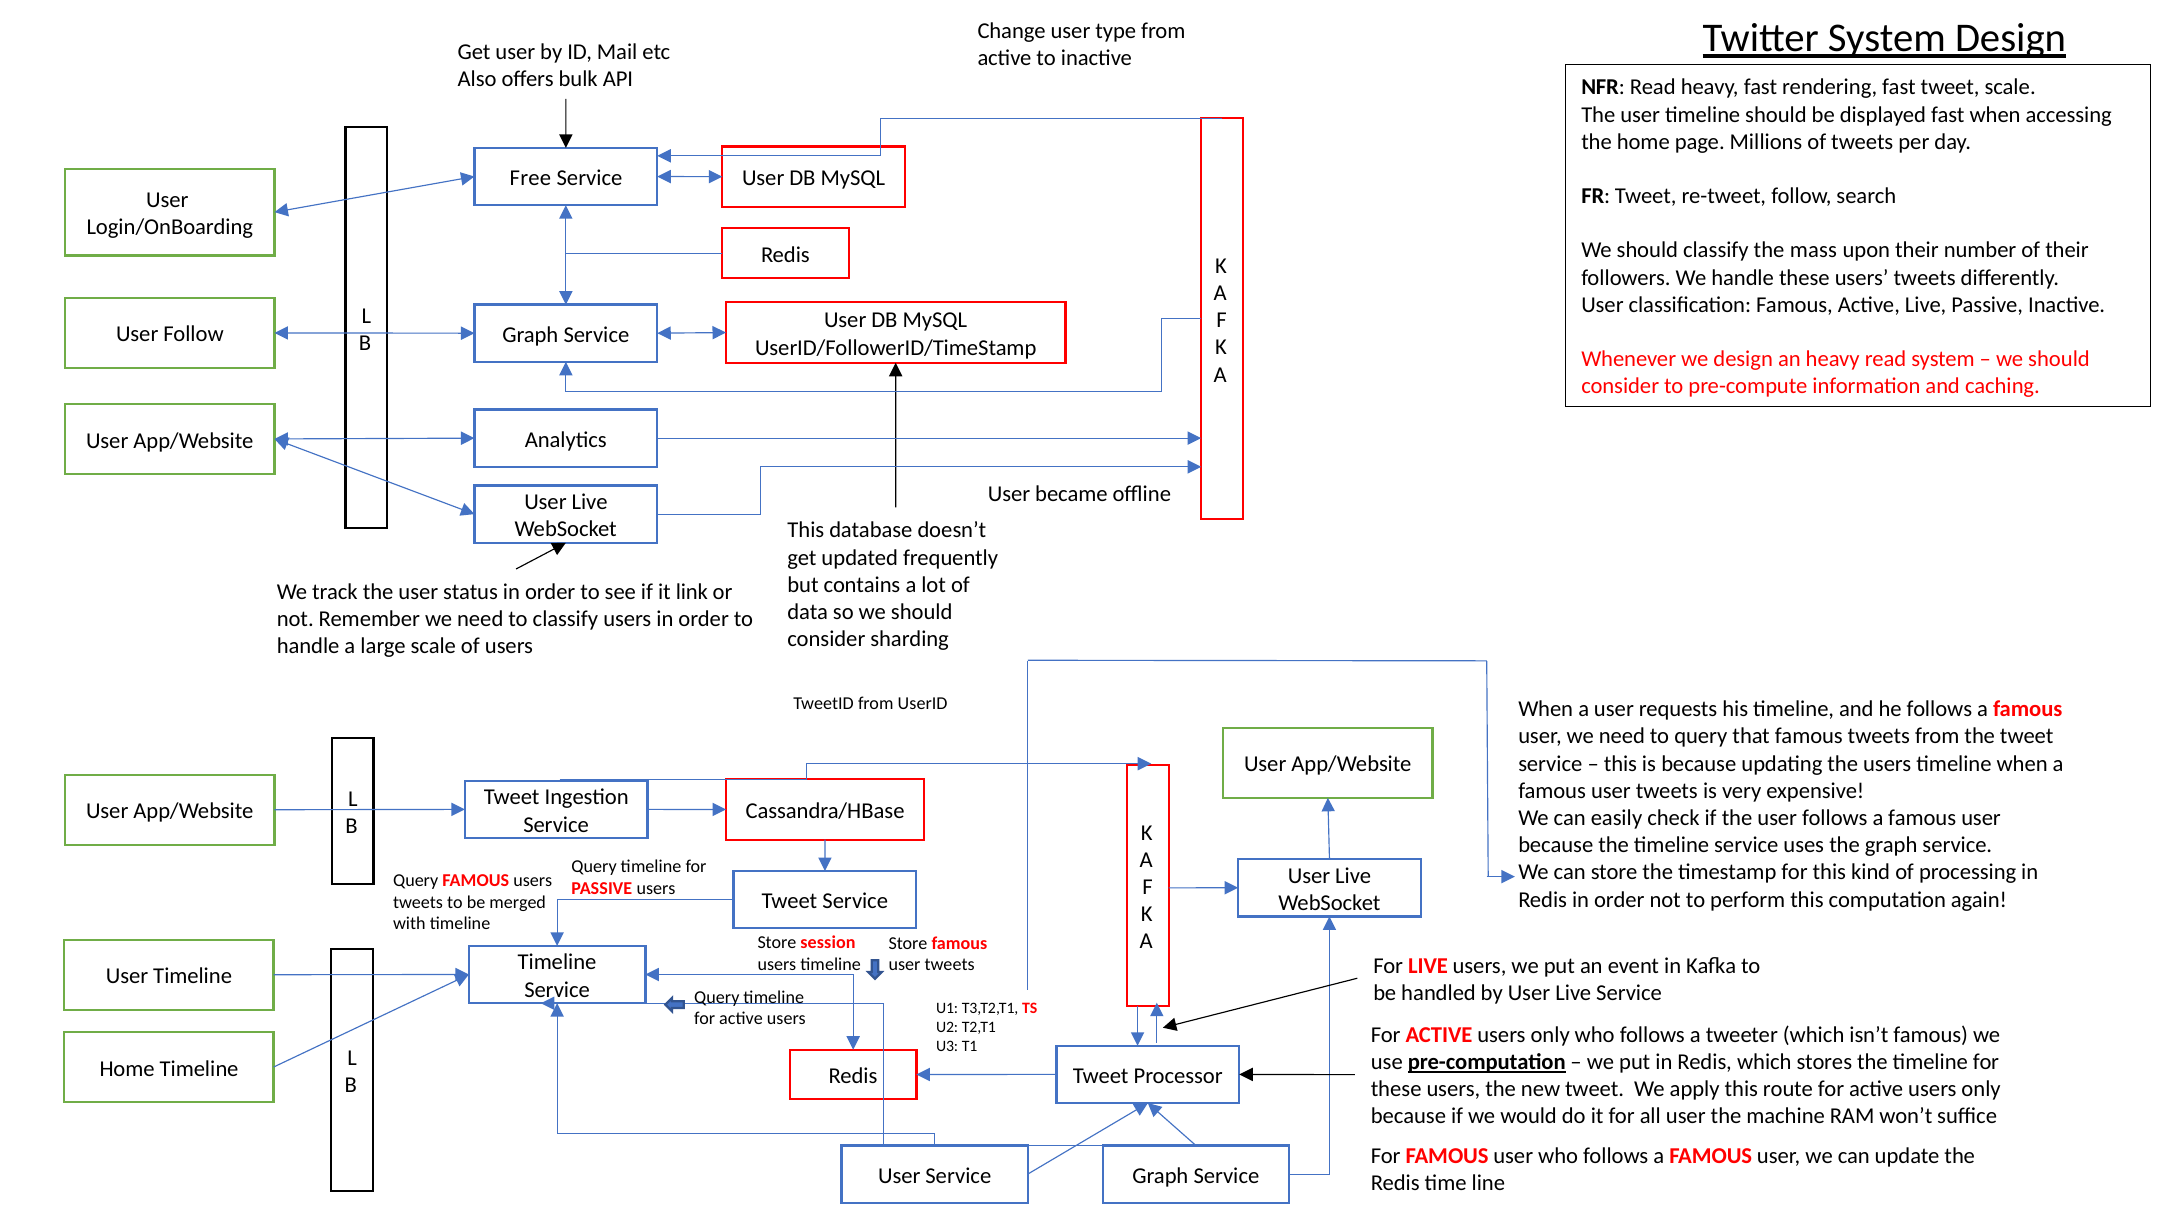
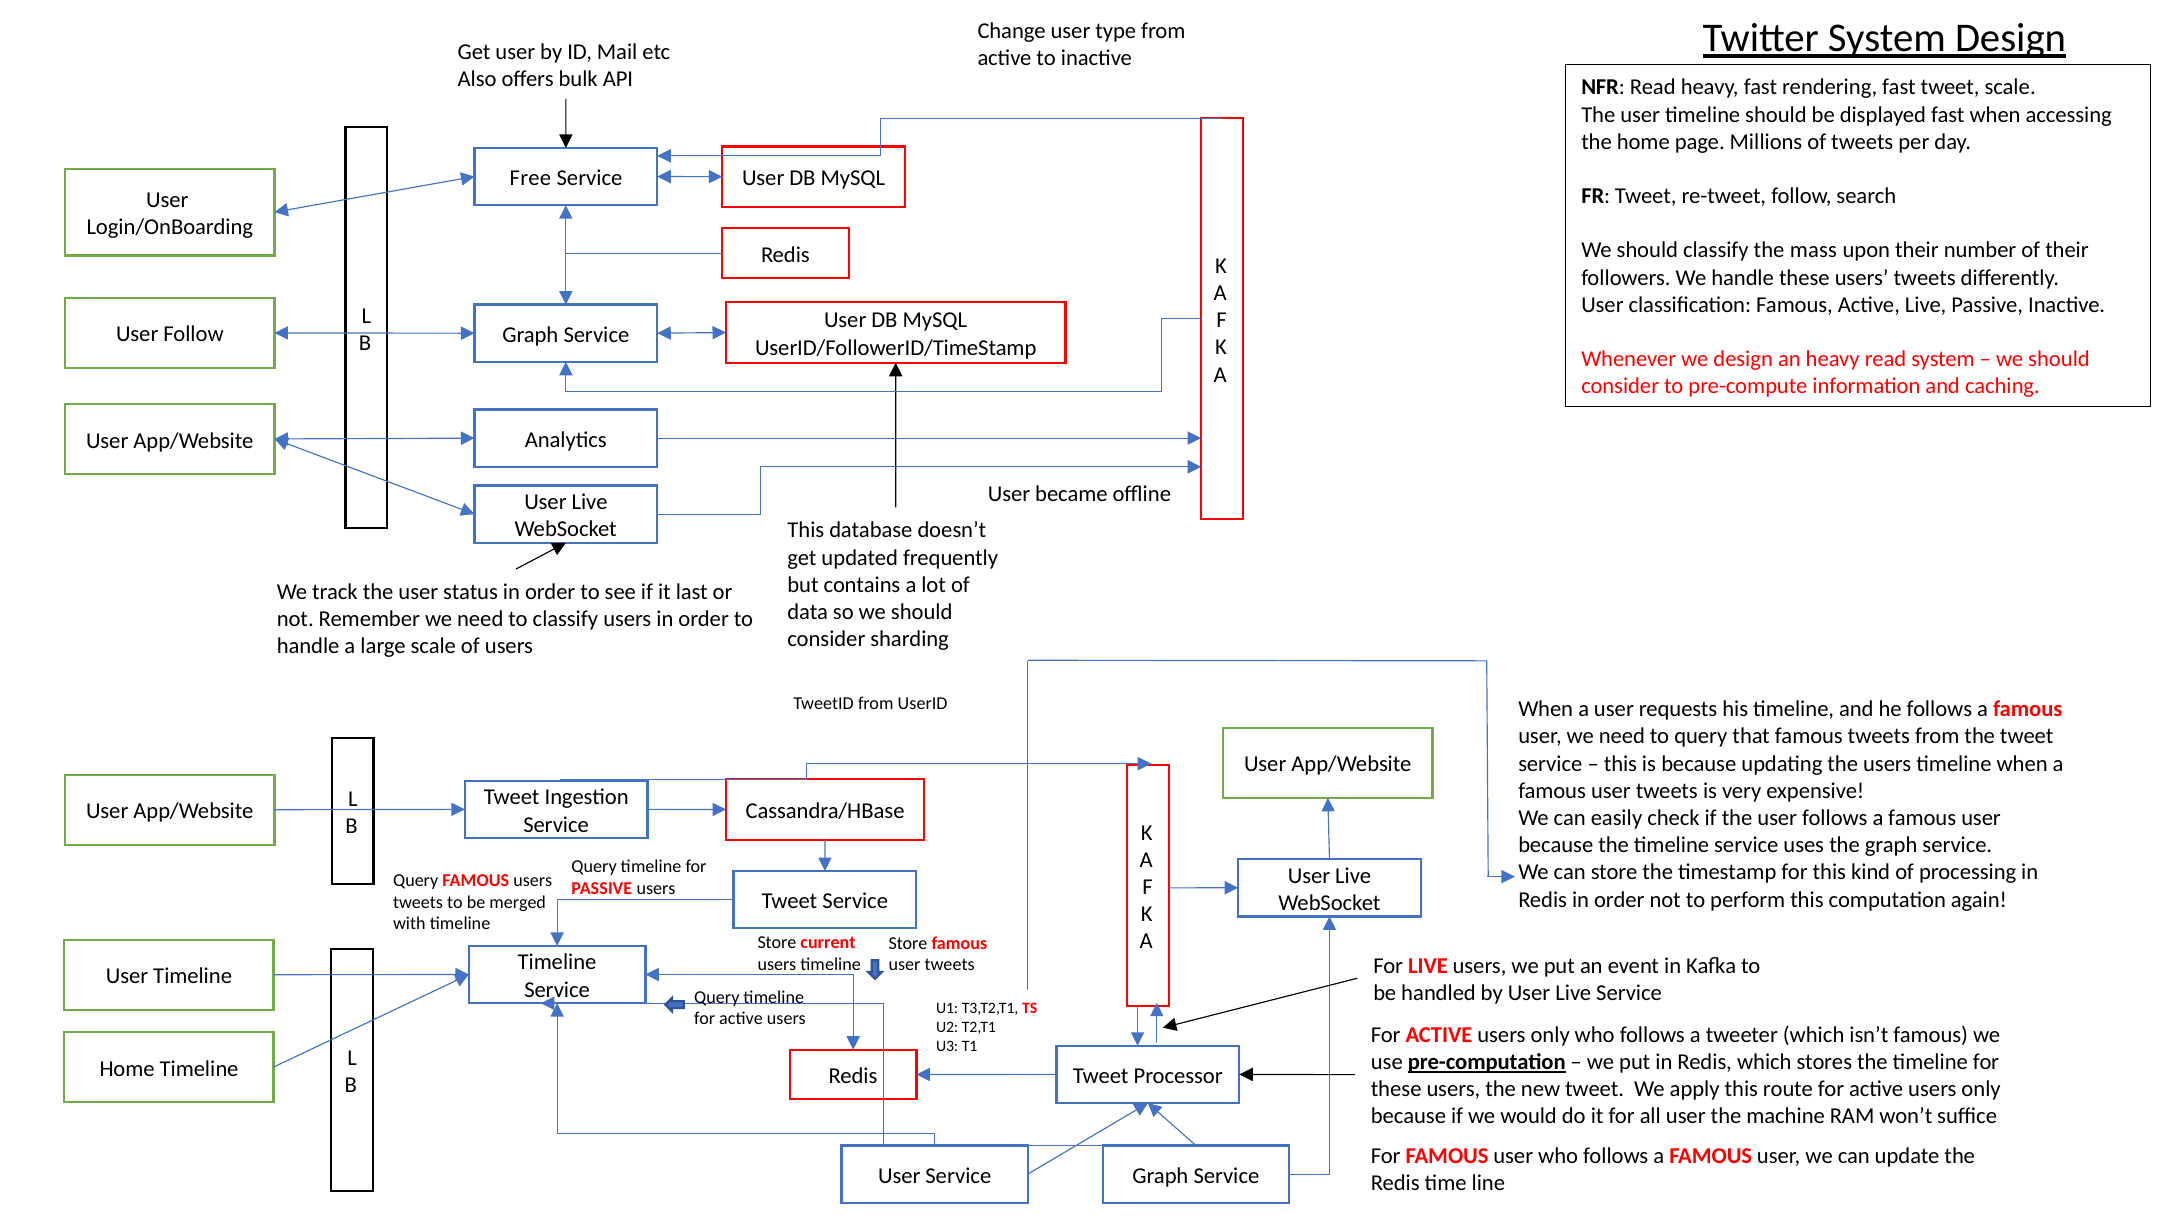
link: link -> last
session: session -> current
